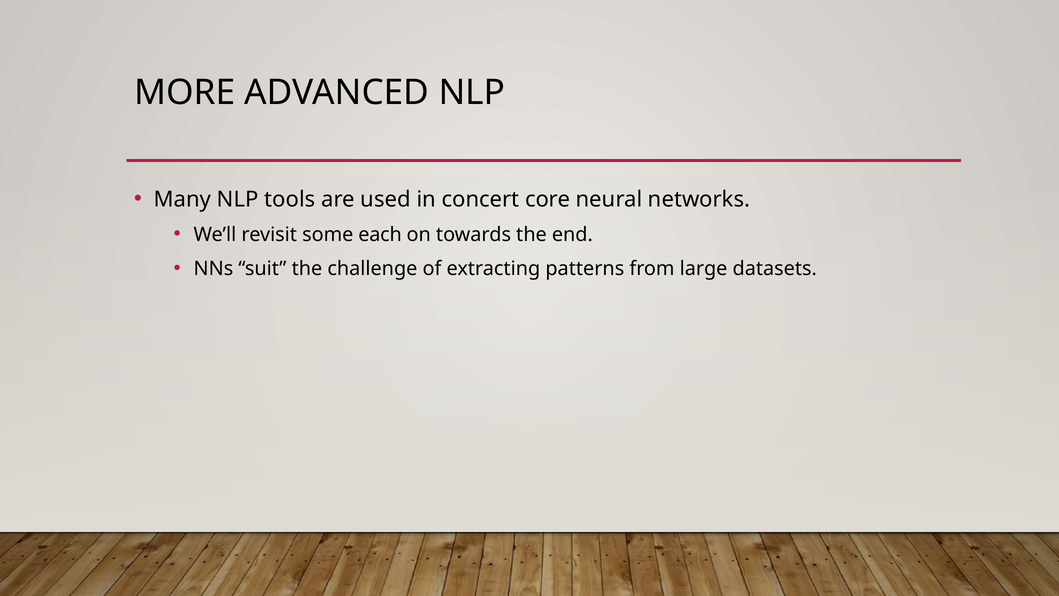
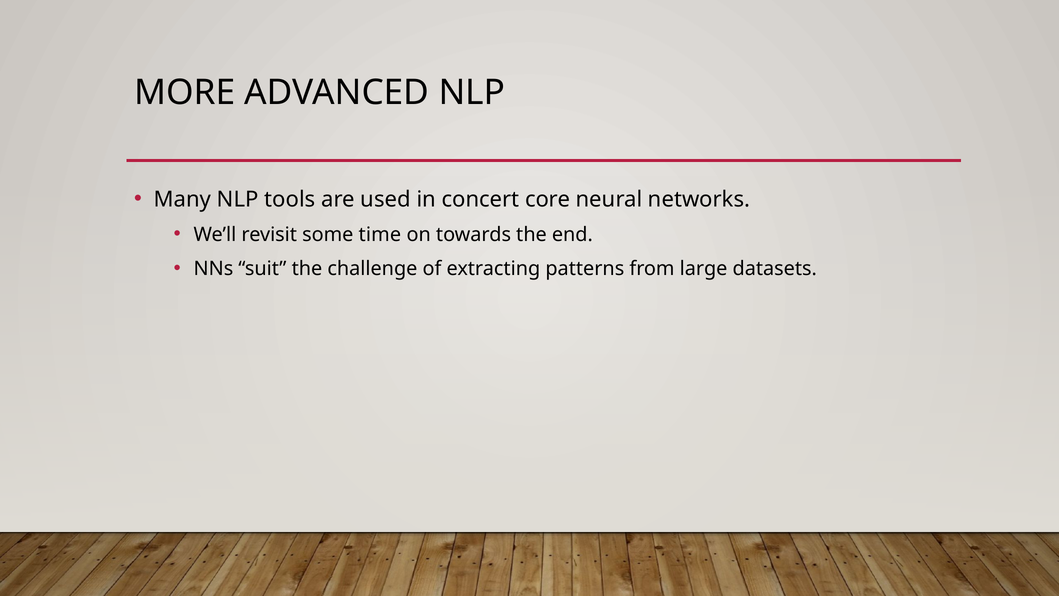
each: each -> time
